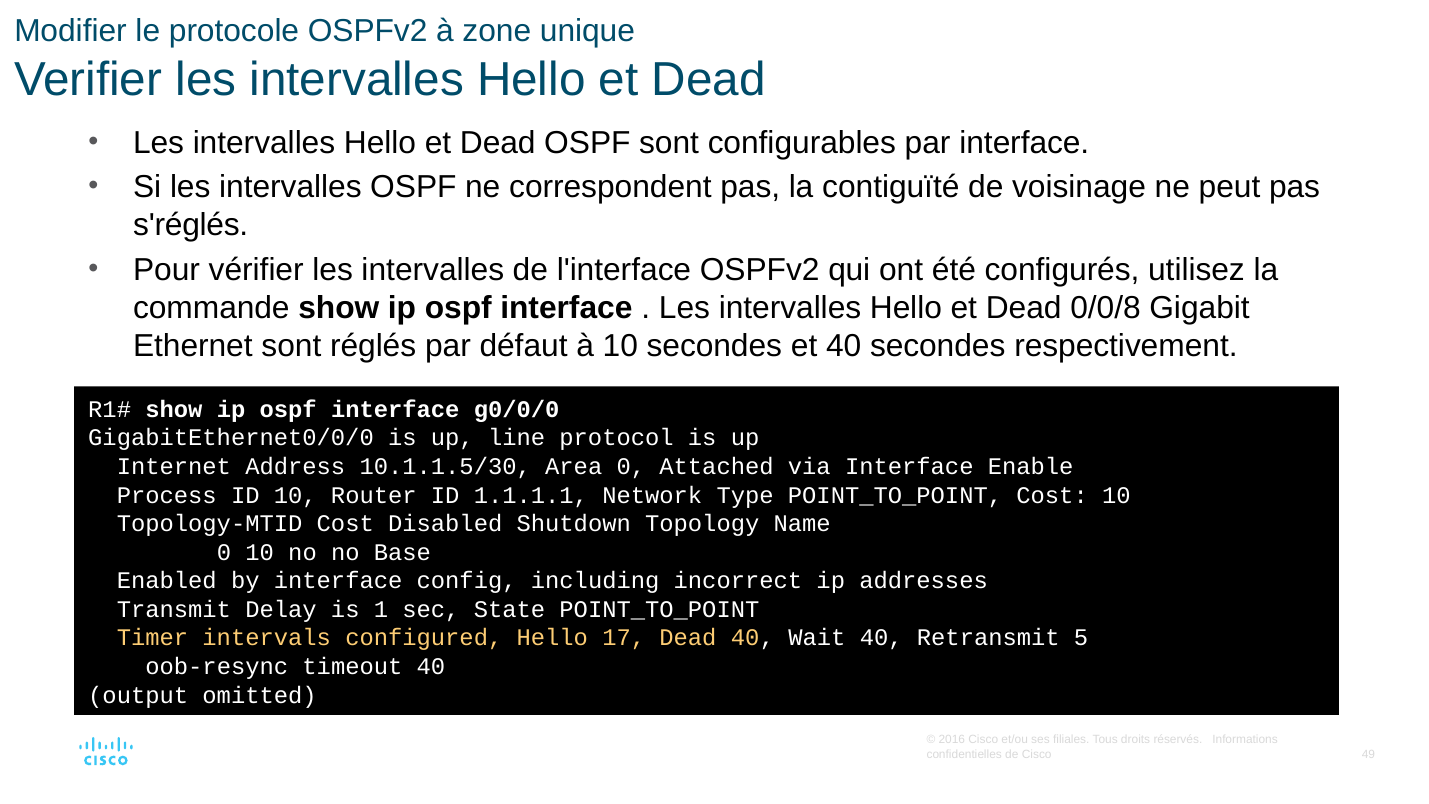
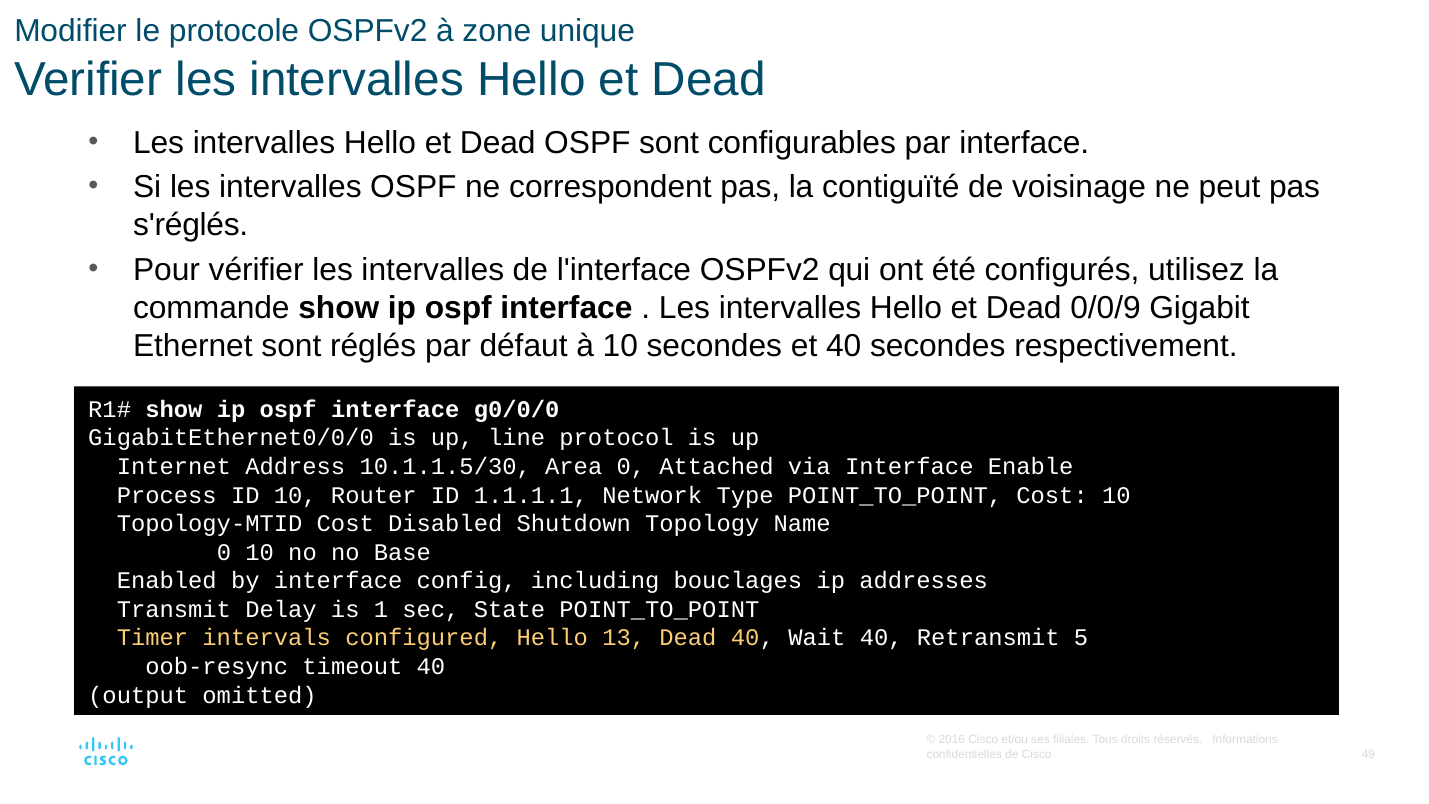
0/0/8: 0/0/8 -> 0/0/9
incorrect: incorrect -> bouclages
17: 17 -> 13
